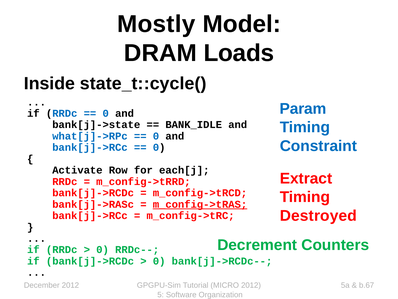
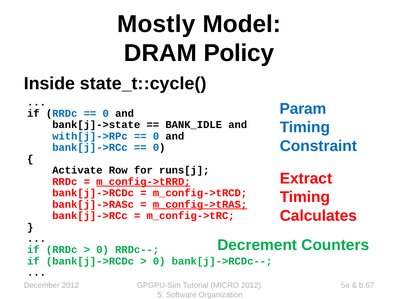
Loads: Loads -> Policy
what[j]->RPc: what[j]->RPc -> with[j]->RPc
each[j: each[j -> runs[j
m_config->tRRD underline: none -> present
Destroyed: Destroyed -> Calculates
